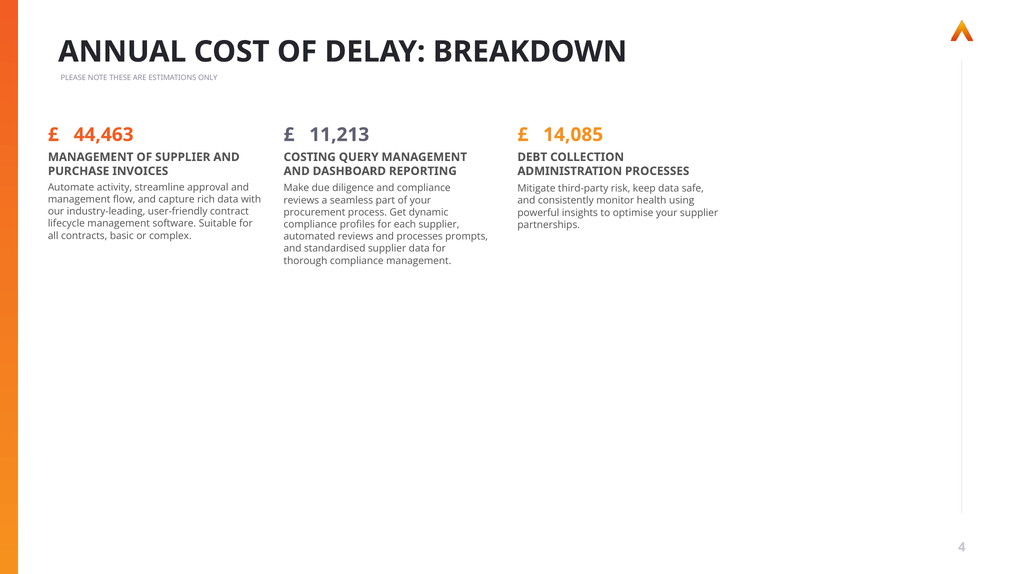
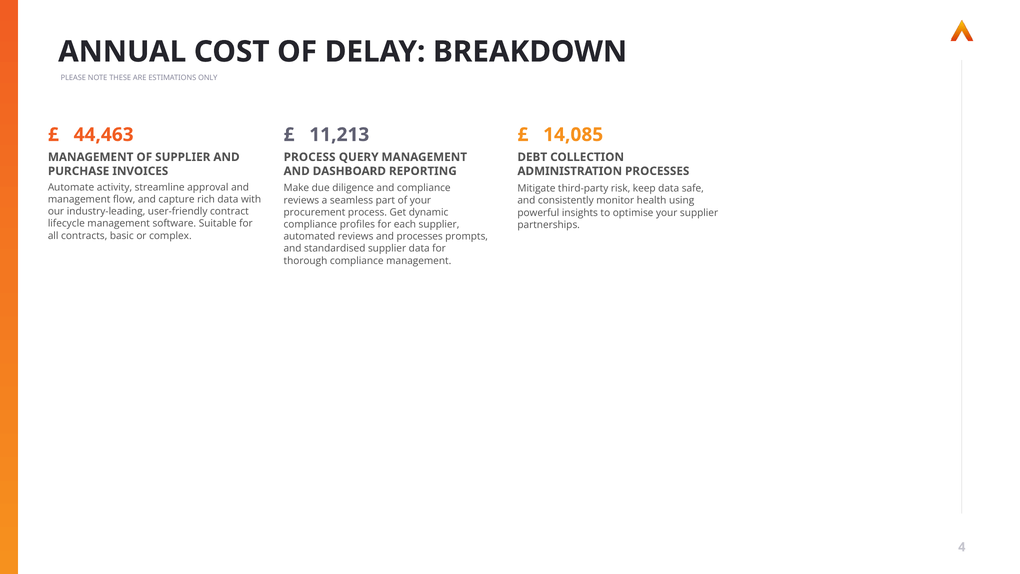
COSTING at (310, 157): COSTING -> PROCESS
